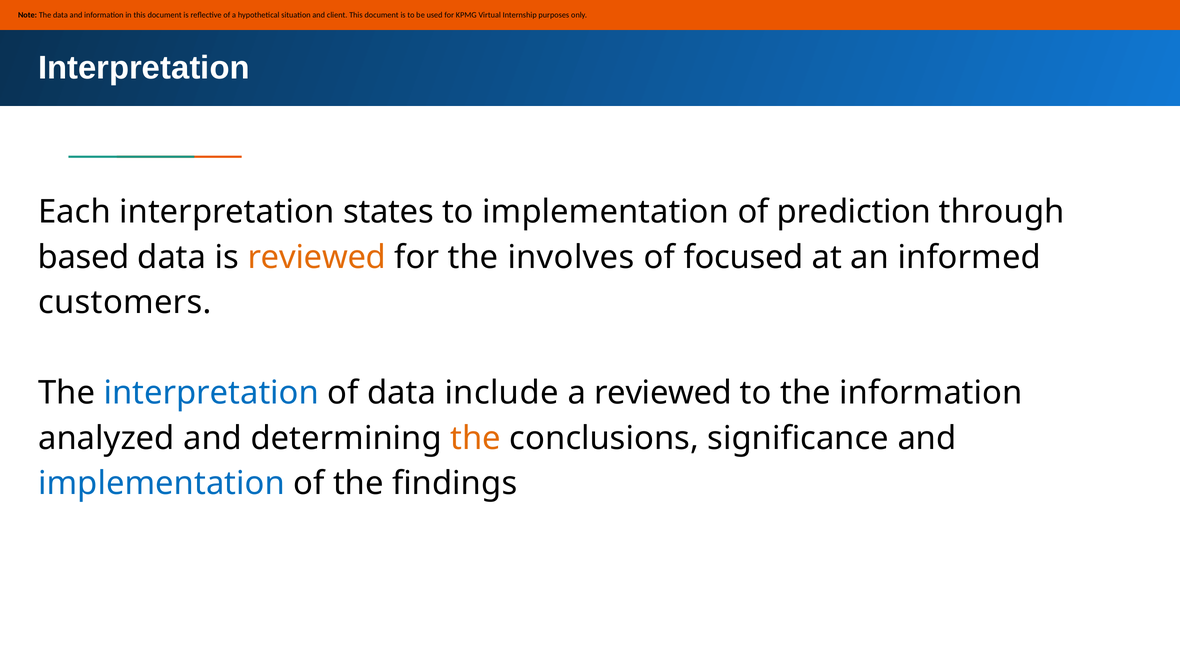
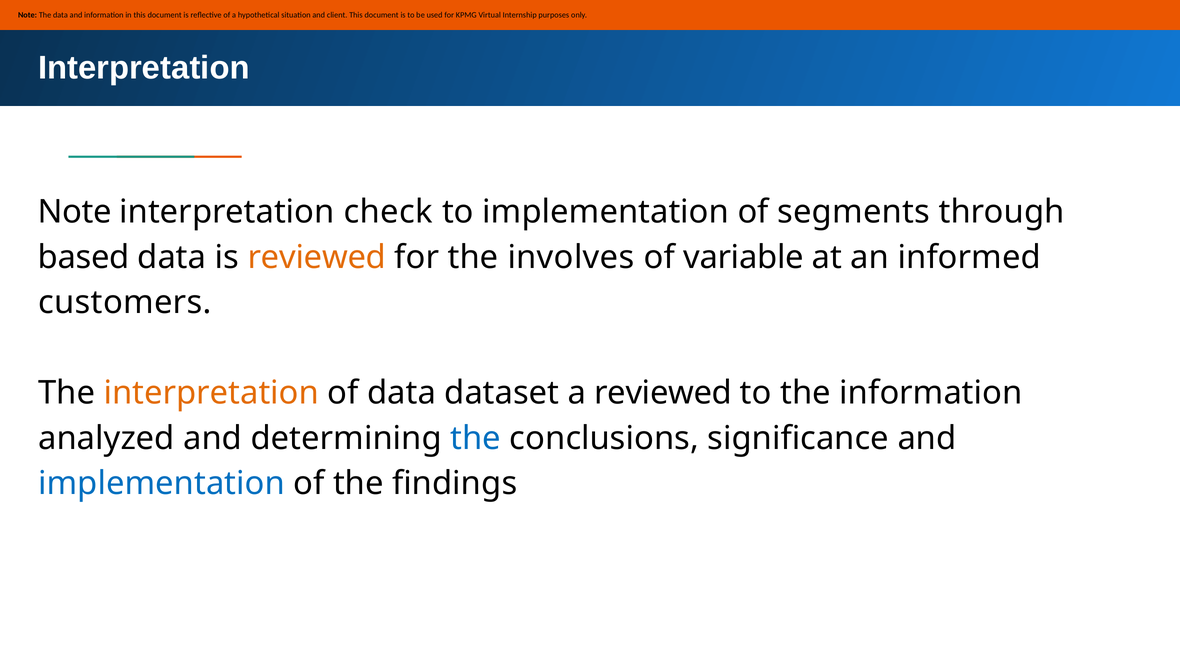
Each at (75, 212): Each -> Note
states: states -> check
prediction: prediction -> segments
focused: focused -> variable
interpretation at (211, 393) colour: blue -> orange
include: include -> dataset
the at (476, 438) colour: orange -> blue
